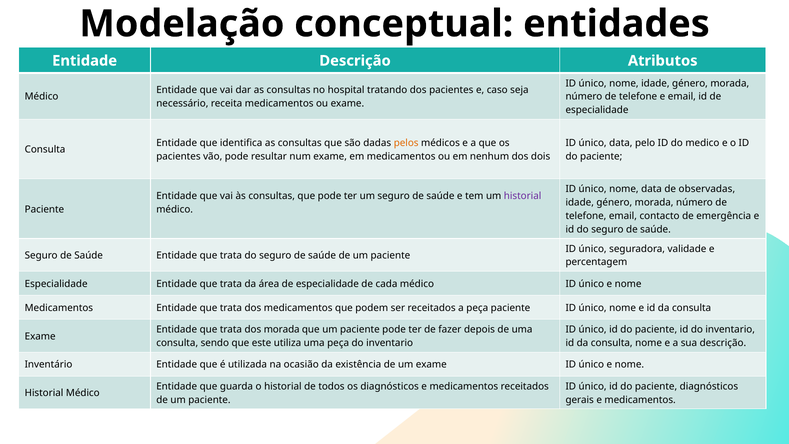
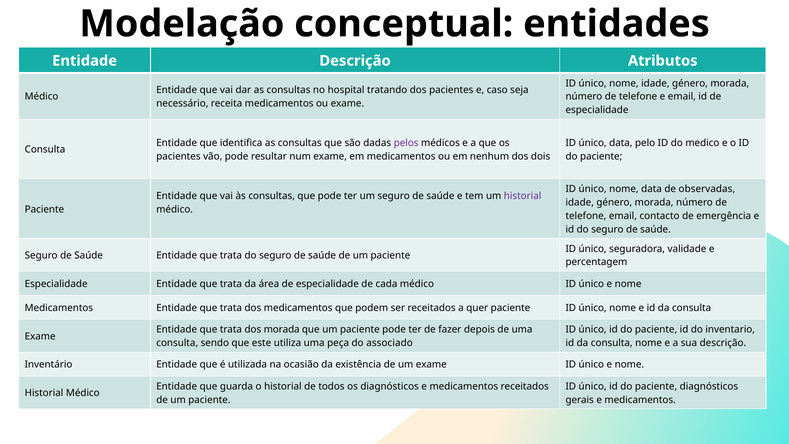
pelos colour: orange -> purple
a peça: peça -> quer
peça do inventario: inventario -> associado
